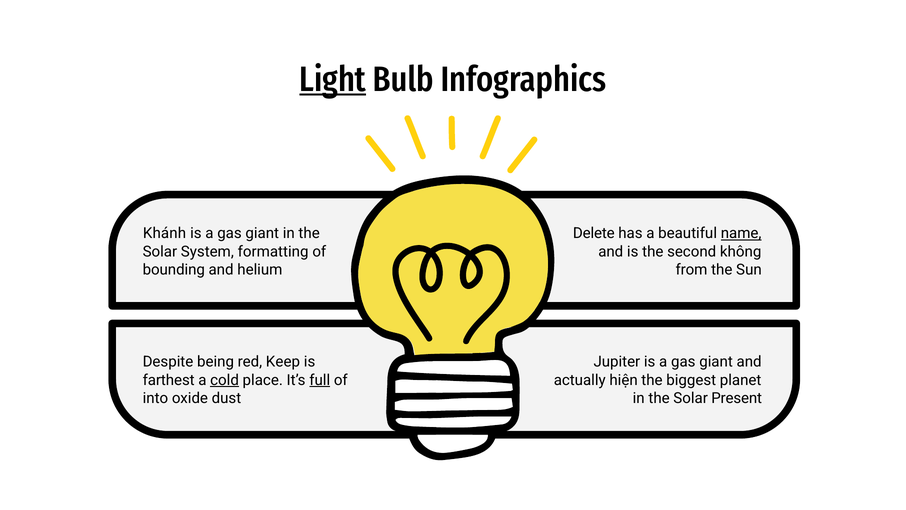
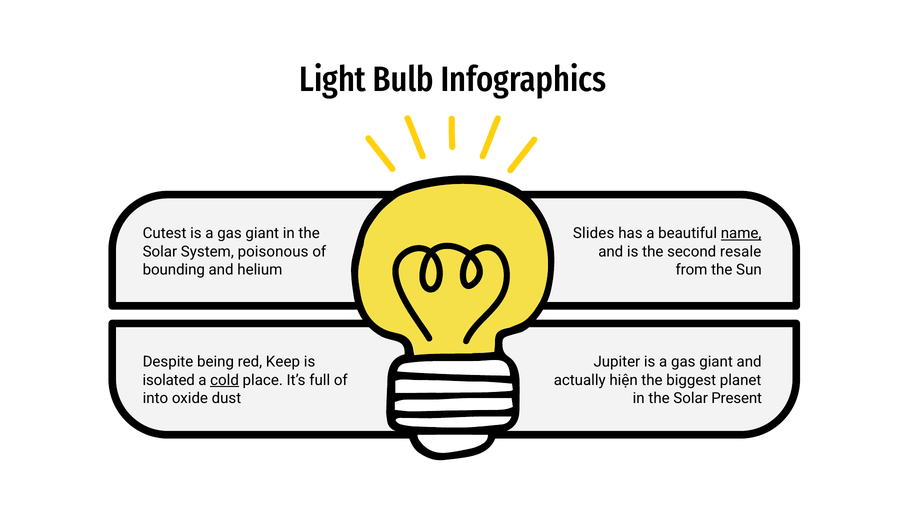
Light underline: present -> none
Khánh: Khánh -> Cutest
Delete: Delete -> Slides
formatting: formatting -> poisonous
không: không -> resale
farthest: farthest -> isolated
full underline: present -> none
